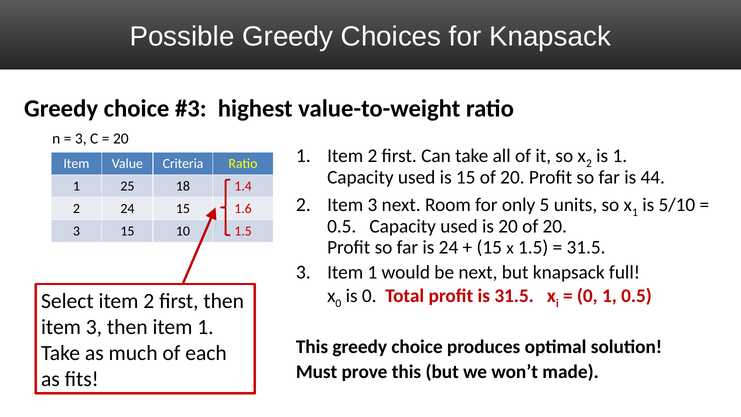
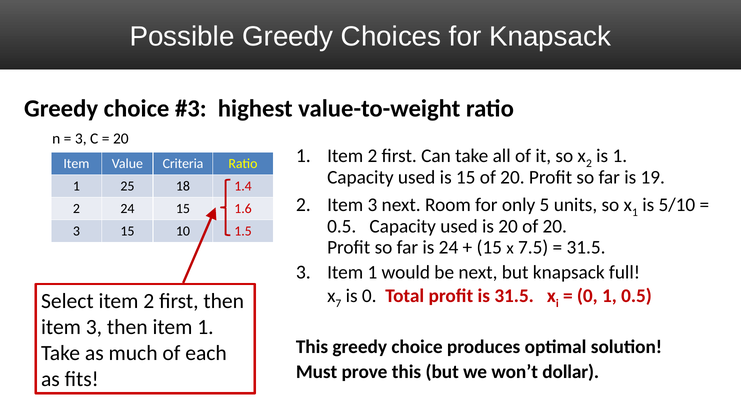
44: 44 -> 19
x 1.5: 1.5 -> 7.5
x 0: 0 -> 7
made: made -> dollar
